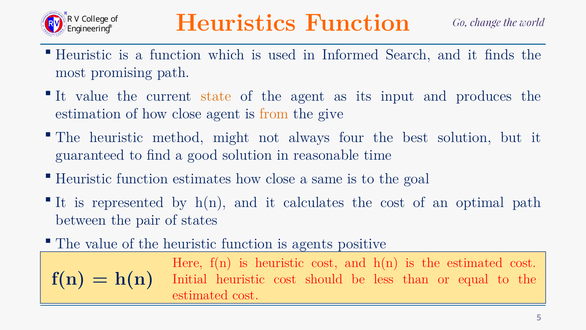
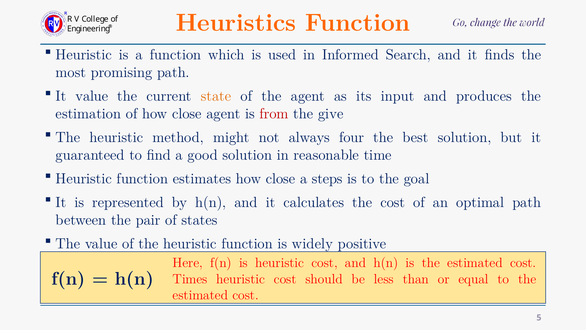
from colour: orange -> red
same: same -> steps
agents: agents -> widely
Initial: Initial -> Times
